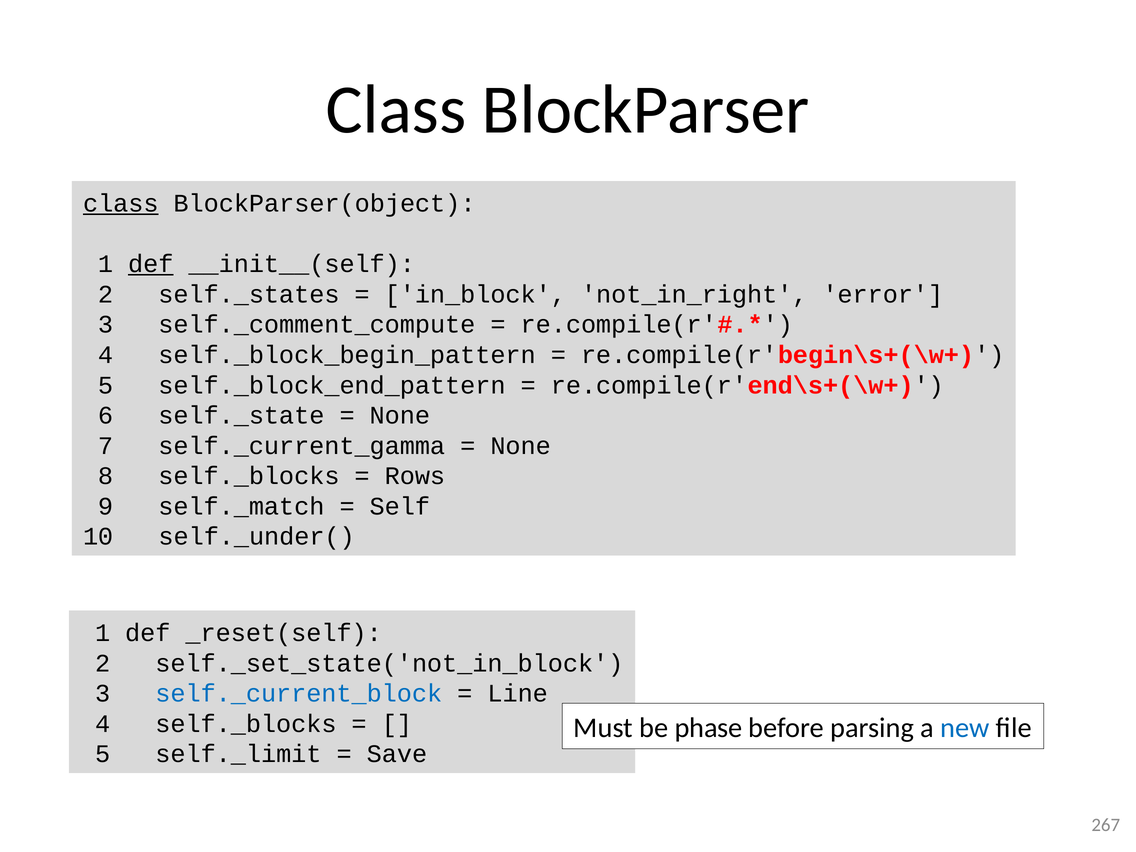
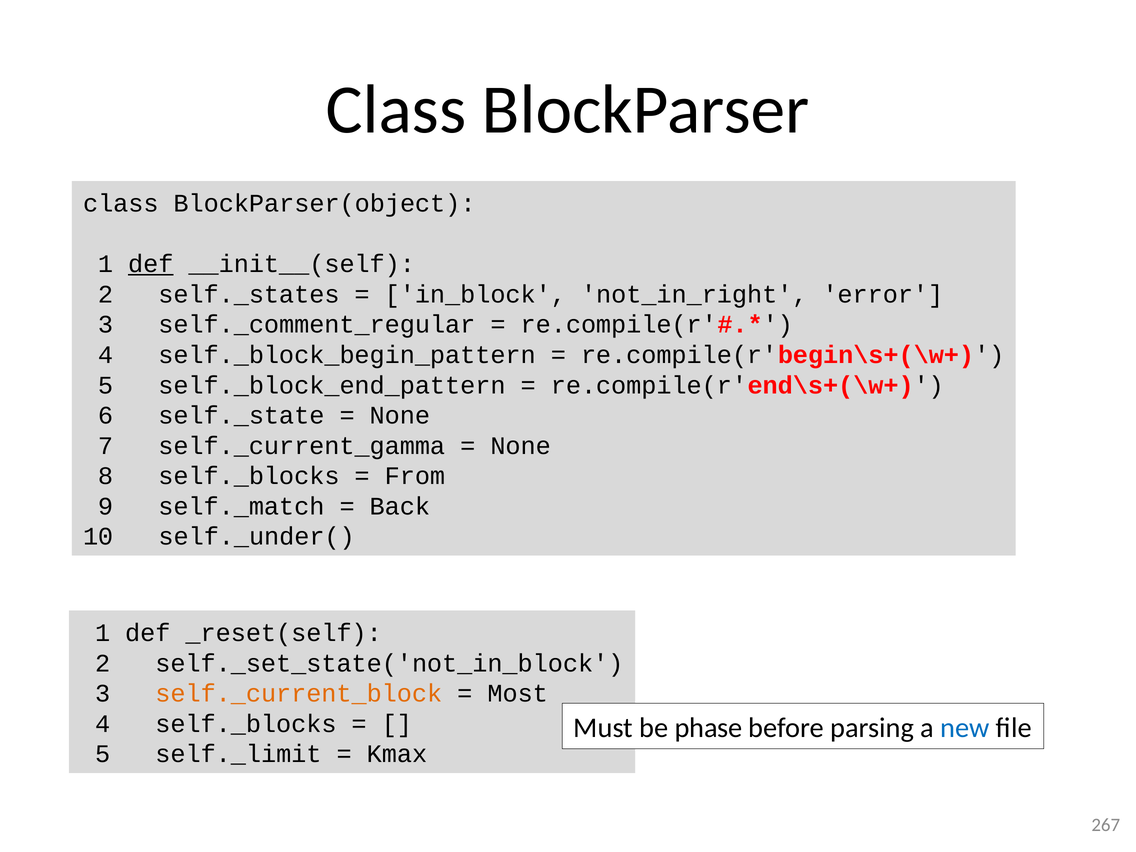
class at (121, 204) underline: present -> none
self._comment_compute: self._comment_compute -> self._comment_regular
Rows: Rows -> From
Self: Self -> Back
self._current_block colour: blue -> orange
Line: Line -> Most
Save: Save -> Kmax
